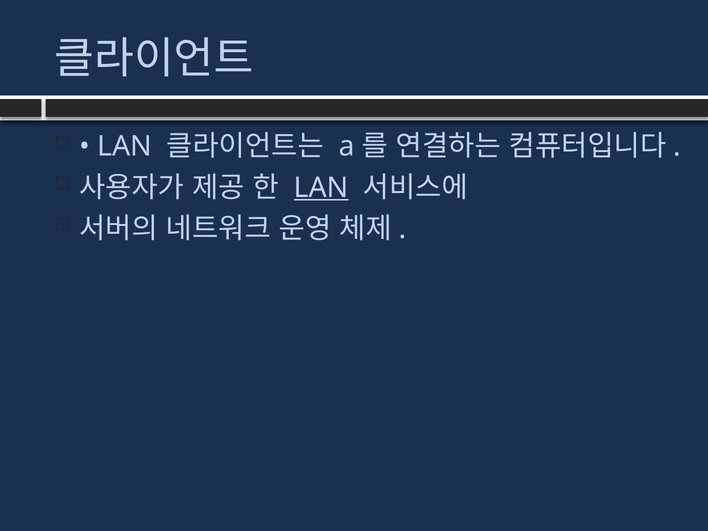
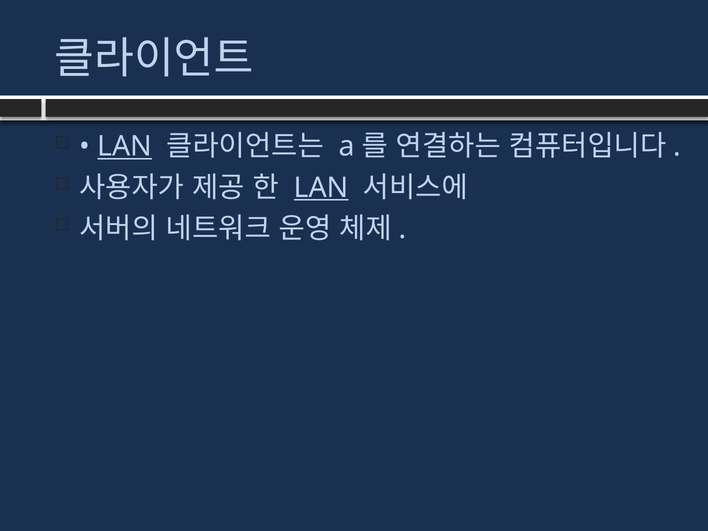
LAN at (125, 146) underline: none -> present
